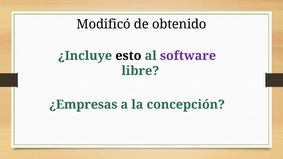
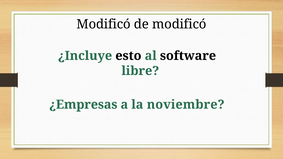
de obtenido: obtenido -> modificó
software colour: purple -> black
concepción: concepción -> noviembre
